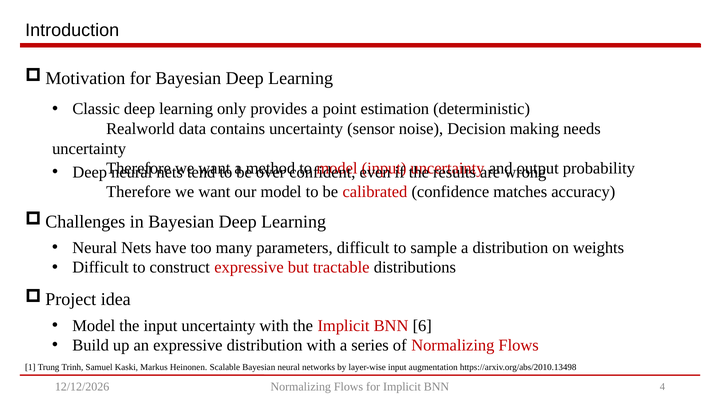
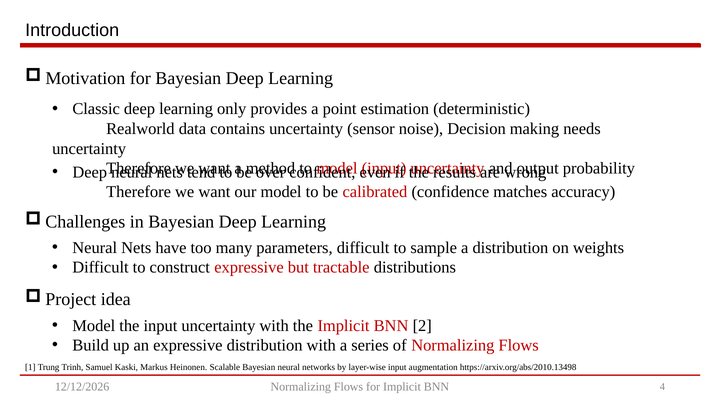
6: 6 -> 2
